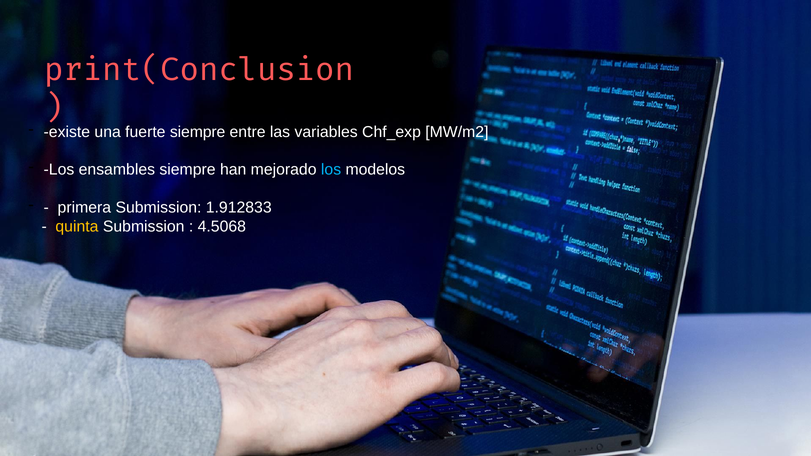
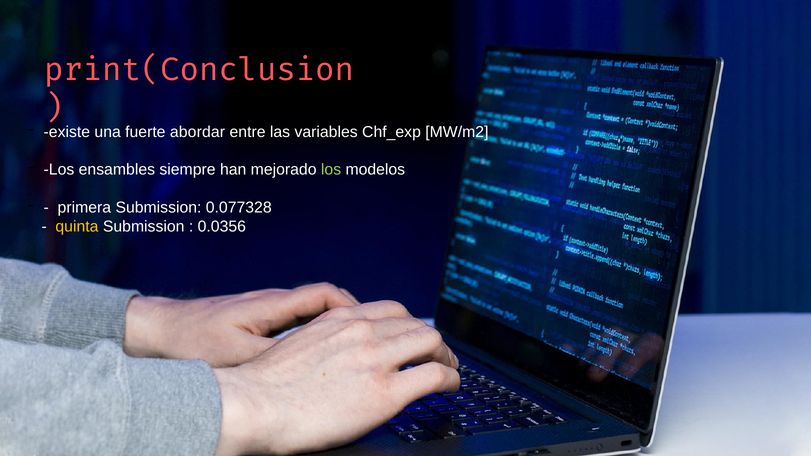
fuerte siempre: siempre -> abordar
los at (331, 170) colour: light blue -> light green
1.912833: 1.912833 -> 0.077328
4.5068: 4.5068 -> 0.0356
